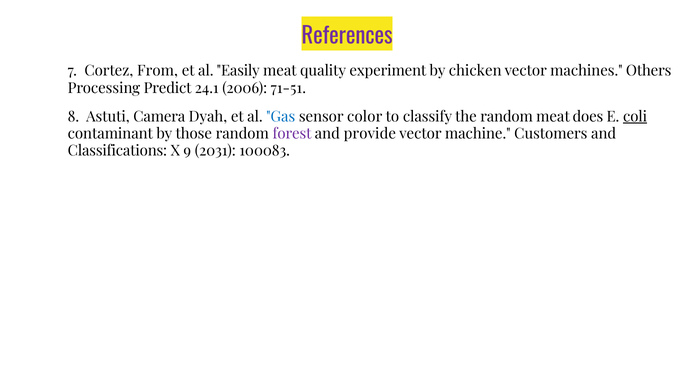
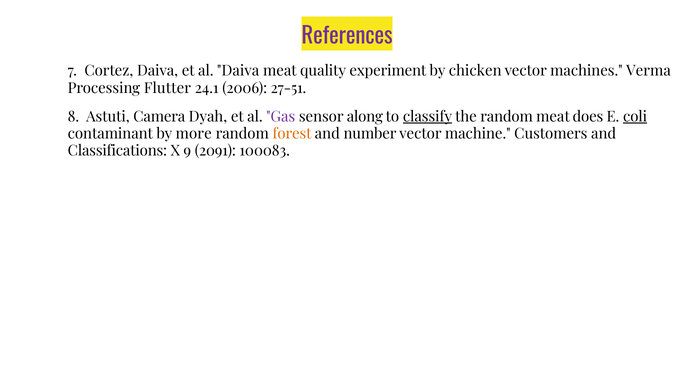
Cortez From: From -> Daiva
al Easily: Easily -> Daiva
Others: Others -> Verma
Predict: Predict -> Flutter
71-51: 71-51 -> 27-51
Gas colour: blue -> purple
color: color -> along
classify underline: none -> present
those: those -> more
forest colour: purple -> orange
provide: provide -> number
2031: 2031 -> 2091
